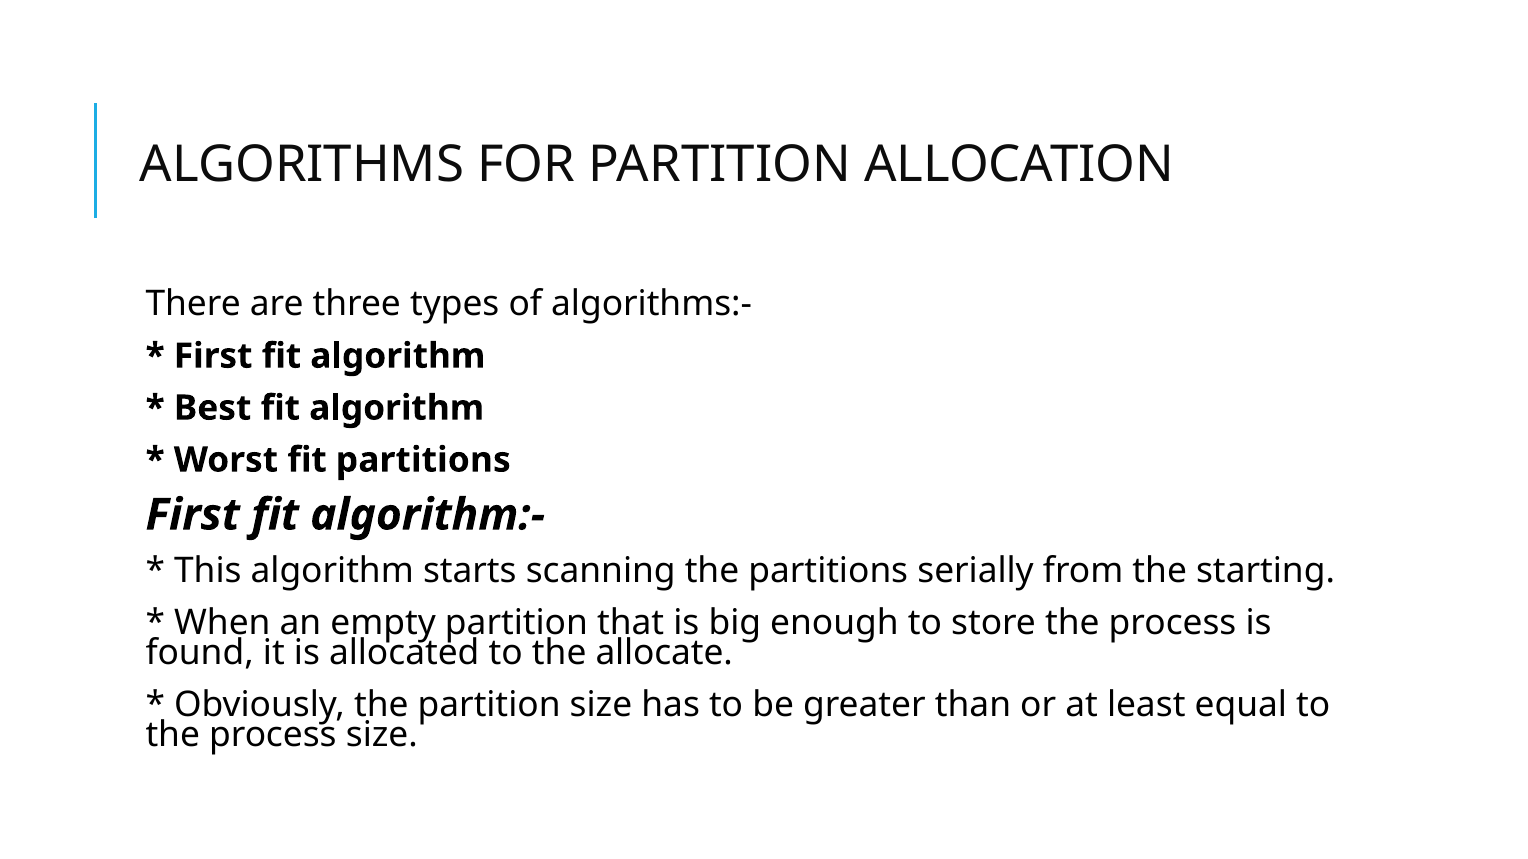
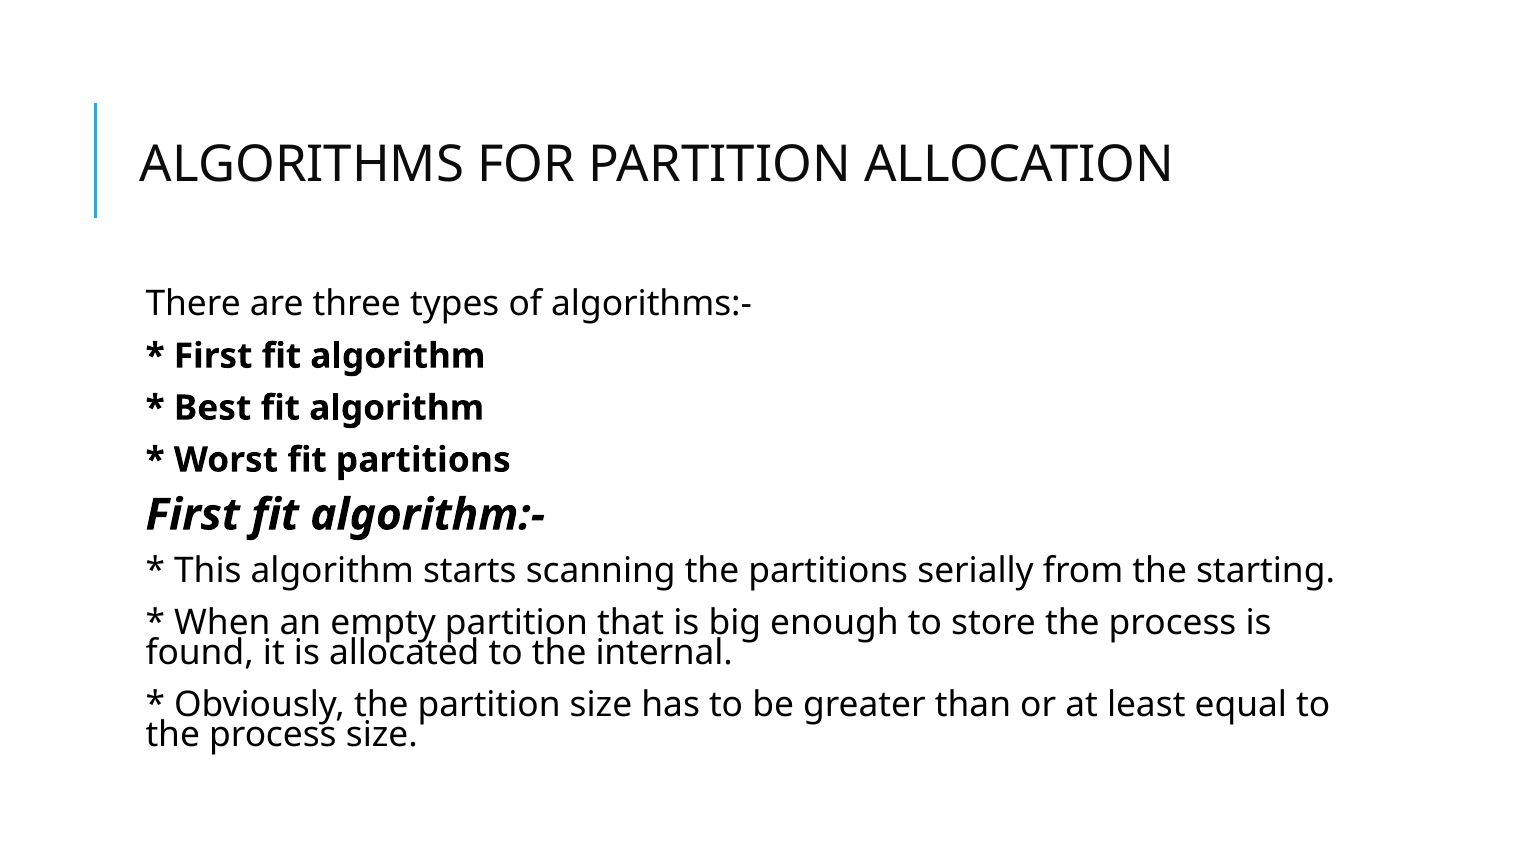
allocate: allocate -> internal
